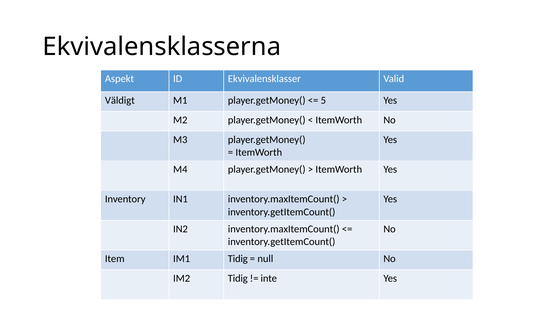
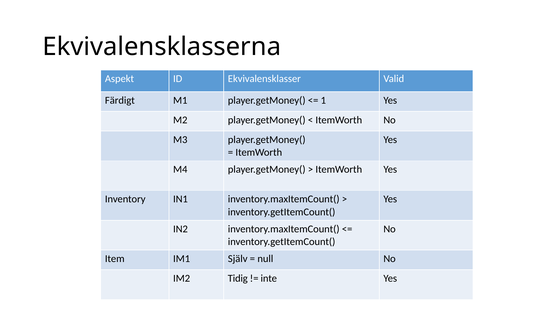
Väldigt: Väldigt -> Färdigt
5: 5 -> 1
IM1 Tidig: Tidig -> Själv
